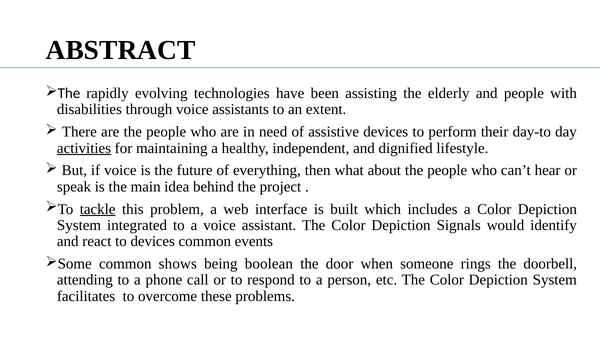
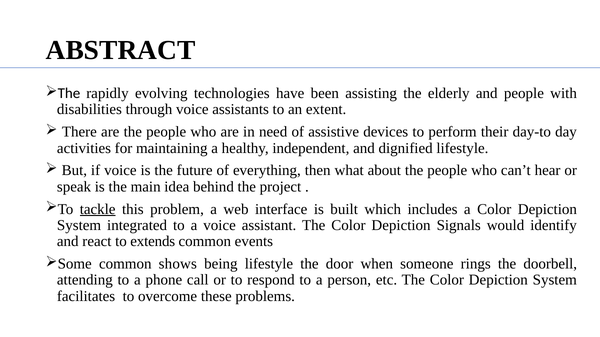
activities underline: present -> none
to devices: devices -> extends
being boolean: boolean -> lifestyle
